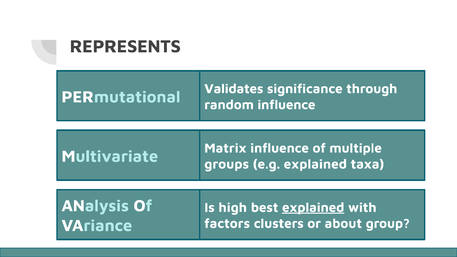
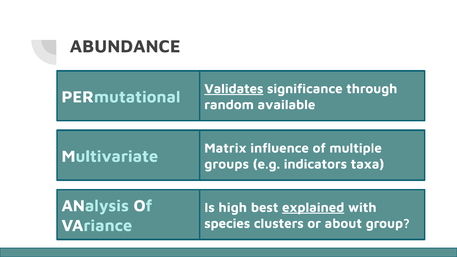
REPRESENTS: REPRESENTS -> ABUNDANCE
Validates underline: none -> present
random influence: influence -> available
e.g explained: explained -> indicators
factors: factors -> species
